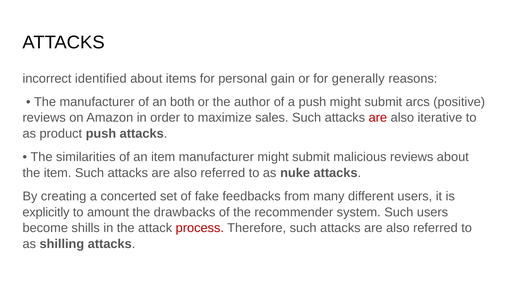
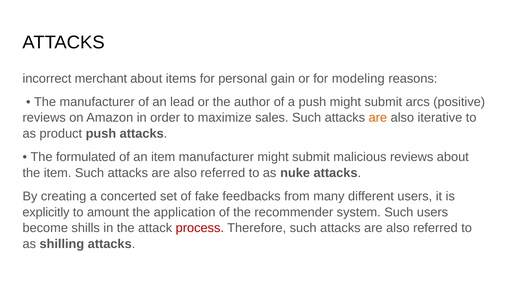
identified: identified -> merchant
generally: generally -> modeling
both: both -> lead
are at (378, 118) colour: red -> orange
similarities: similarities -> formulated
drawbacks: drawbacks -> application
